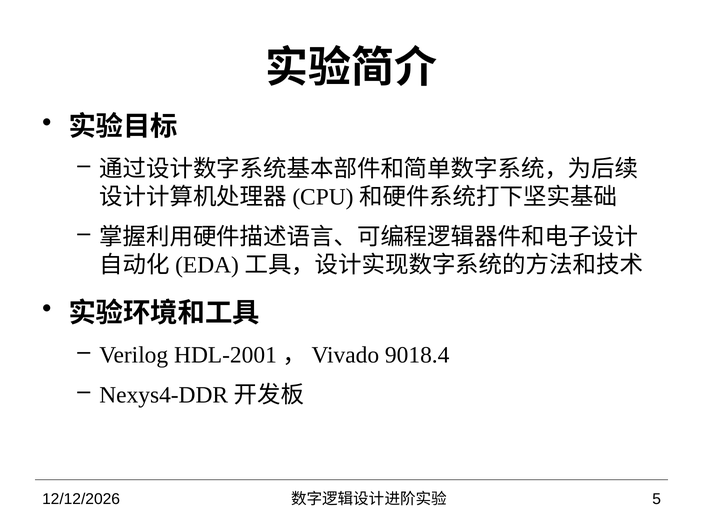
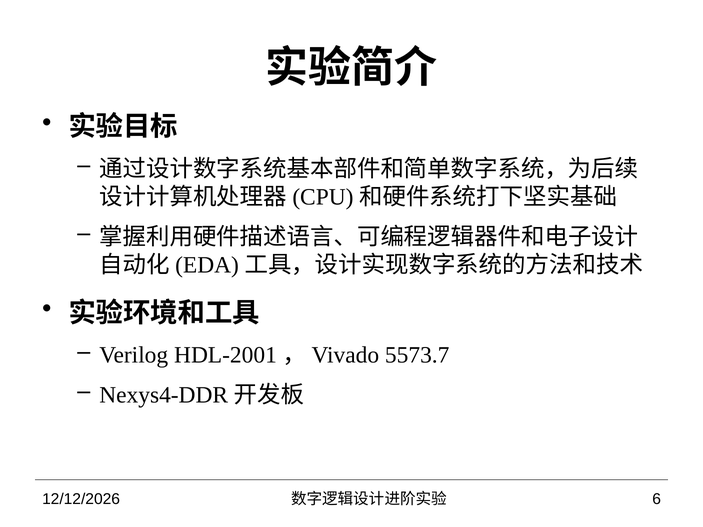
9018.4: 9018.4 -> 5573.7
5: 5 -> 6
